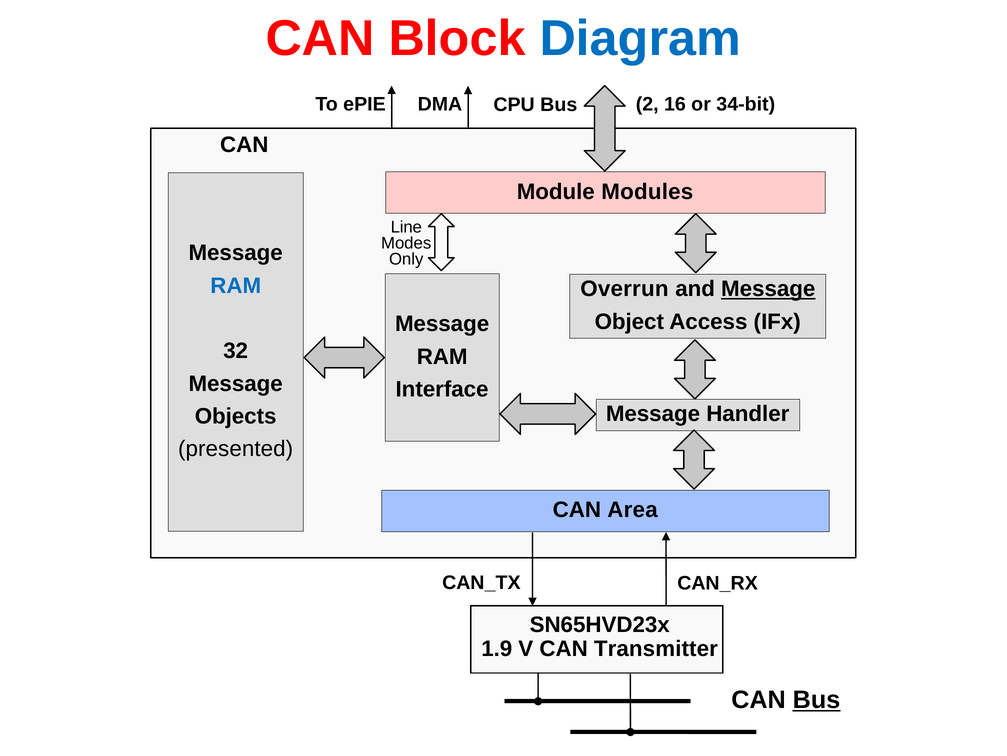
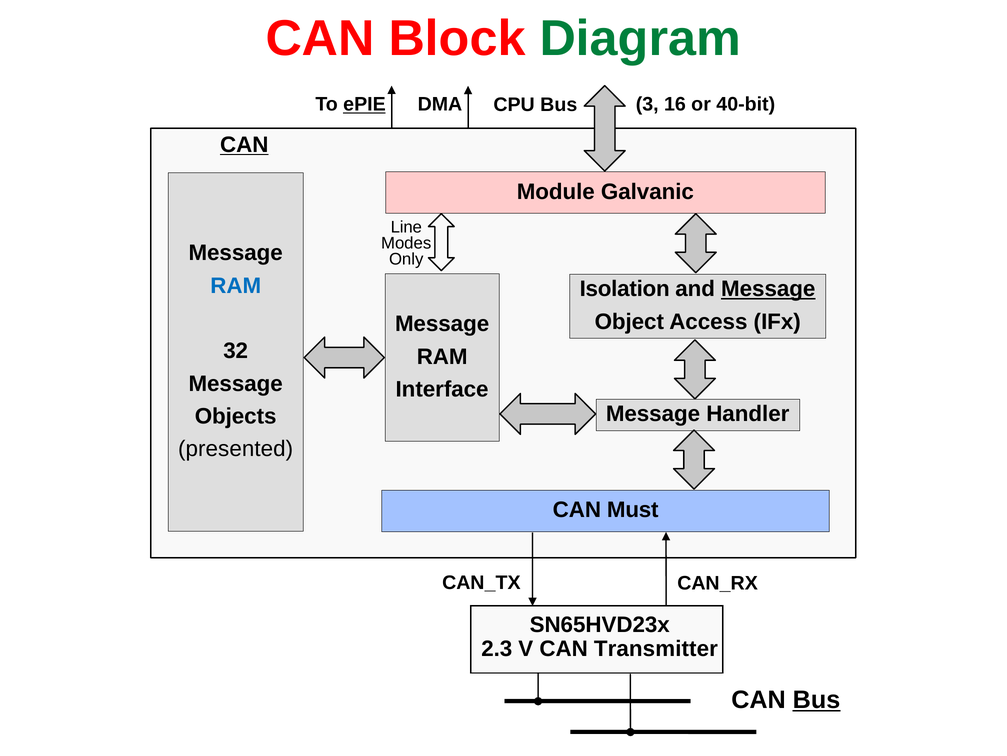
Diagram colour: blue -> green
ePIE underline: none -> present
2: 2 -> 3
34-bit: 34-bit -> 40-bit
CAN at (244, 145) underline: none -> present
Modules: Modules -> Galvanic
Overrun: Overrun -> Isolation
Area: Area -> Must
1.9: 1.9 -> 2.3
